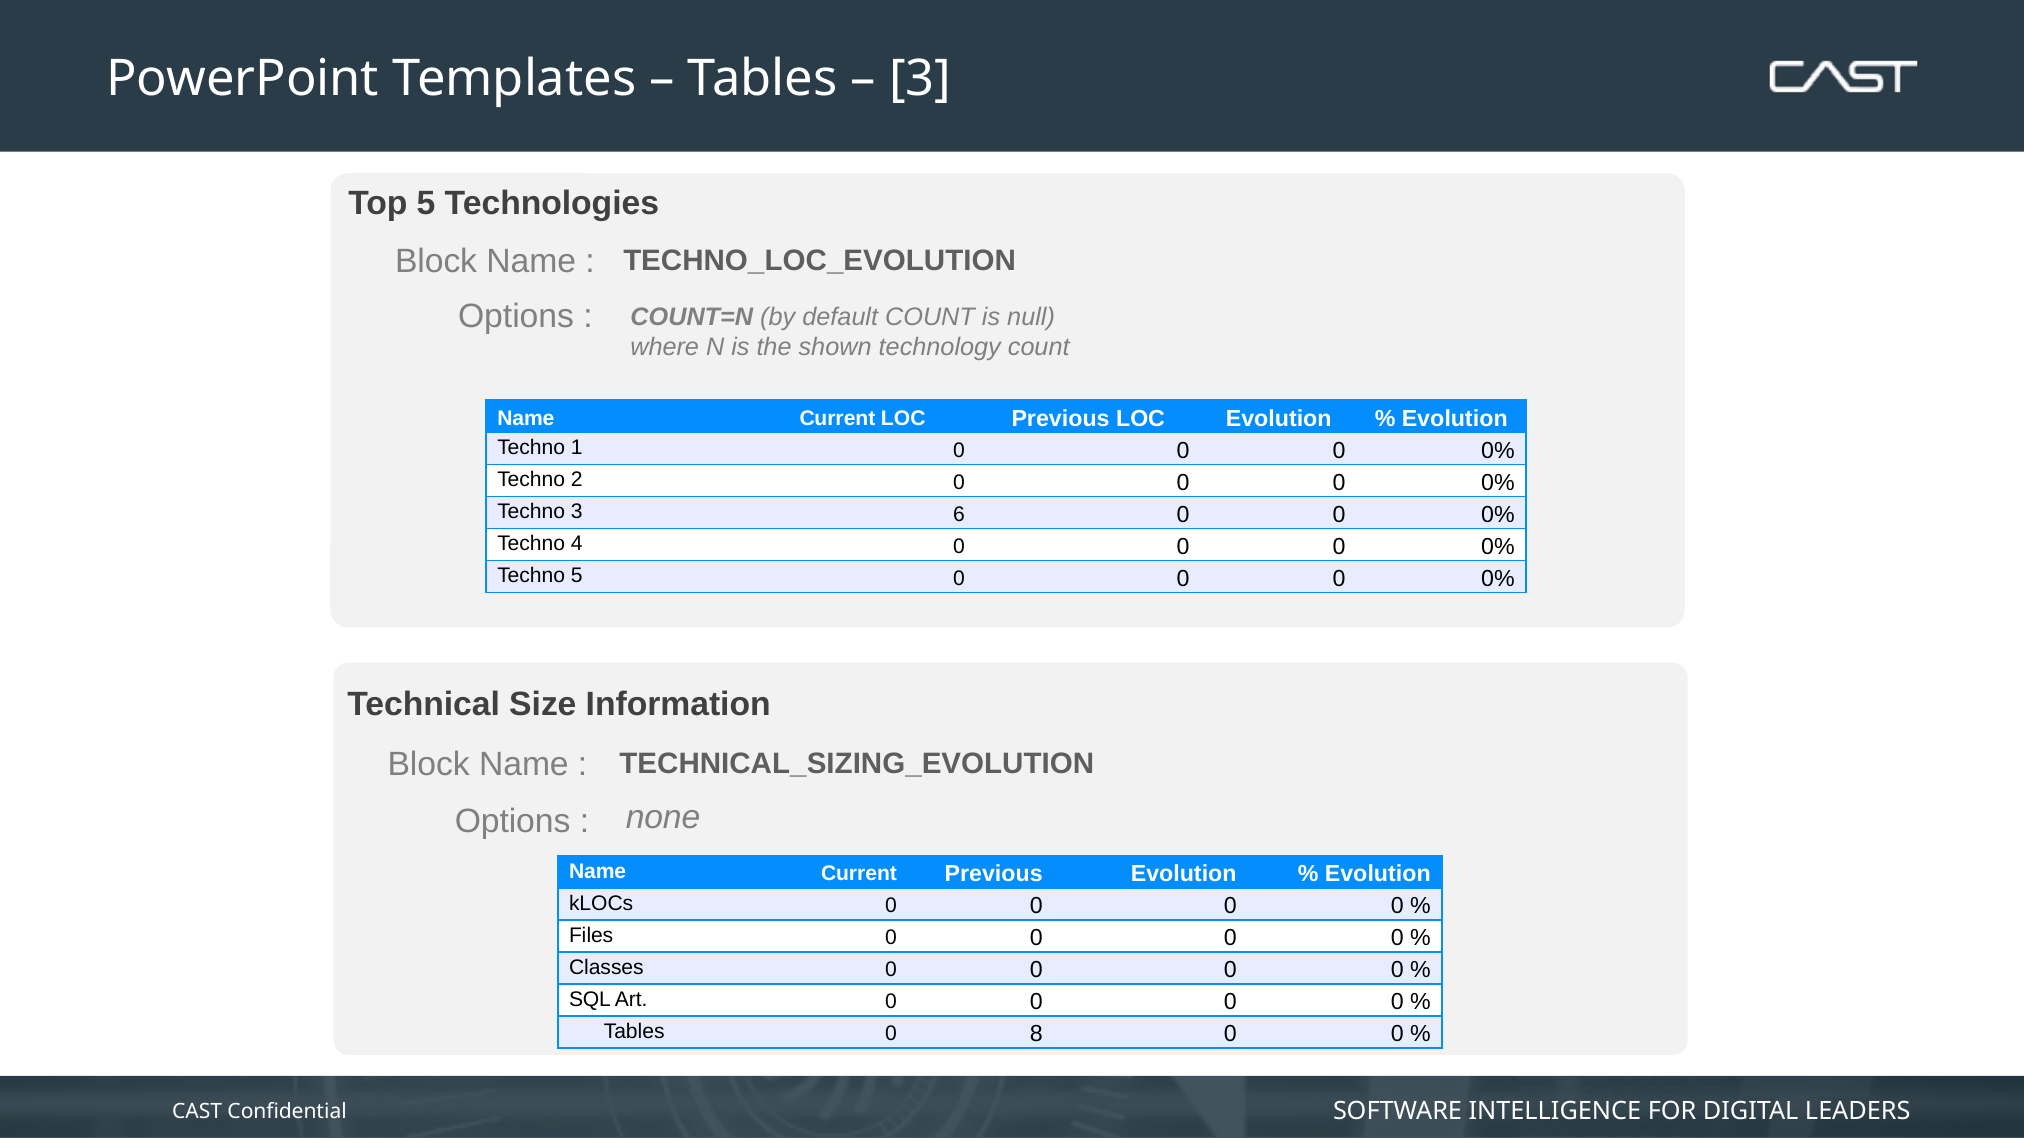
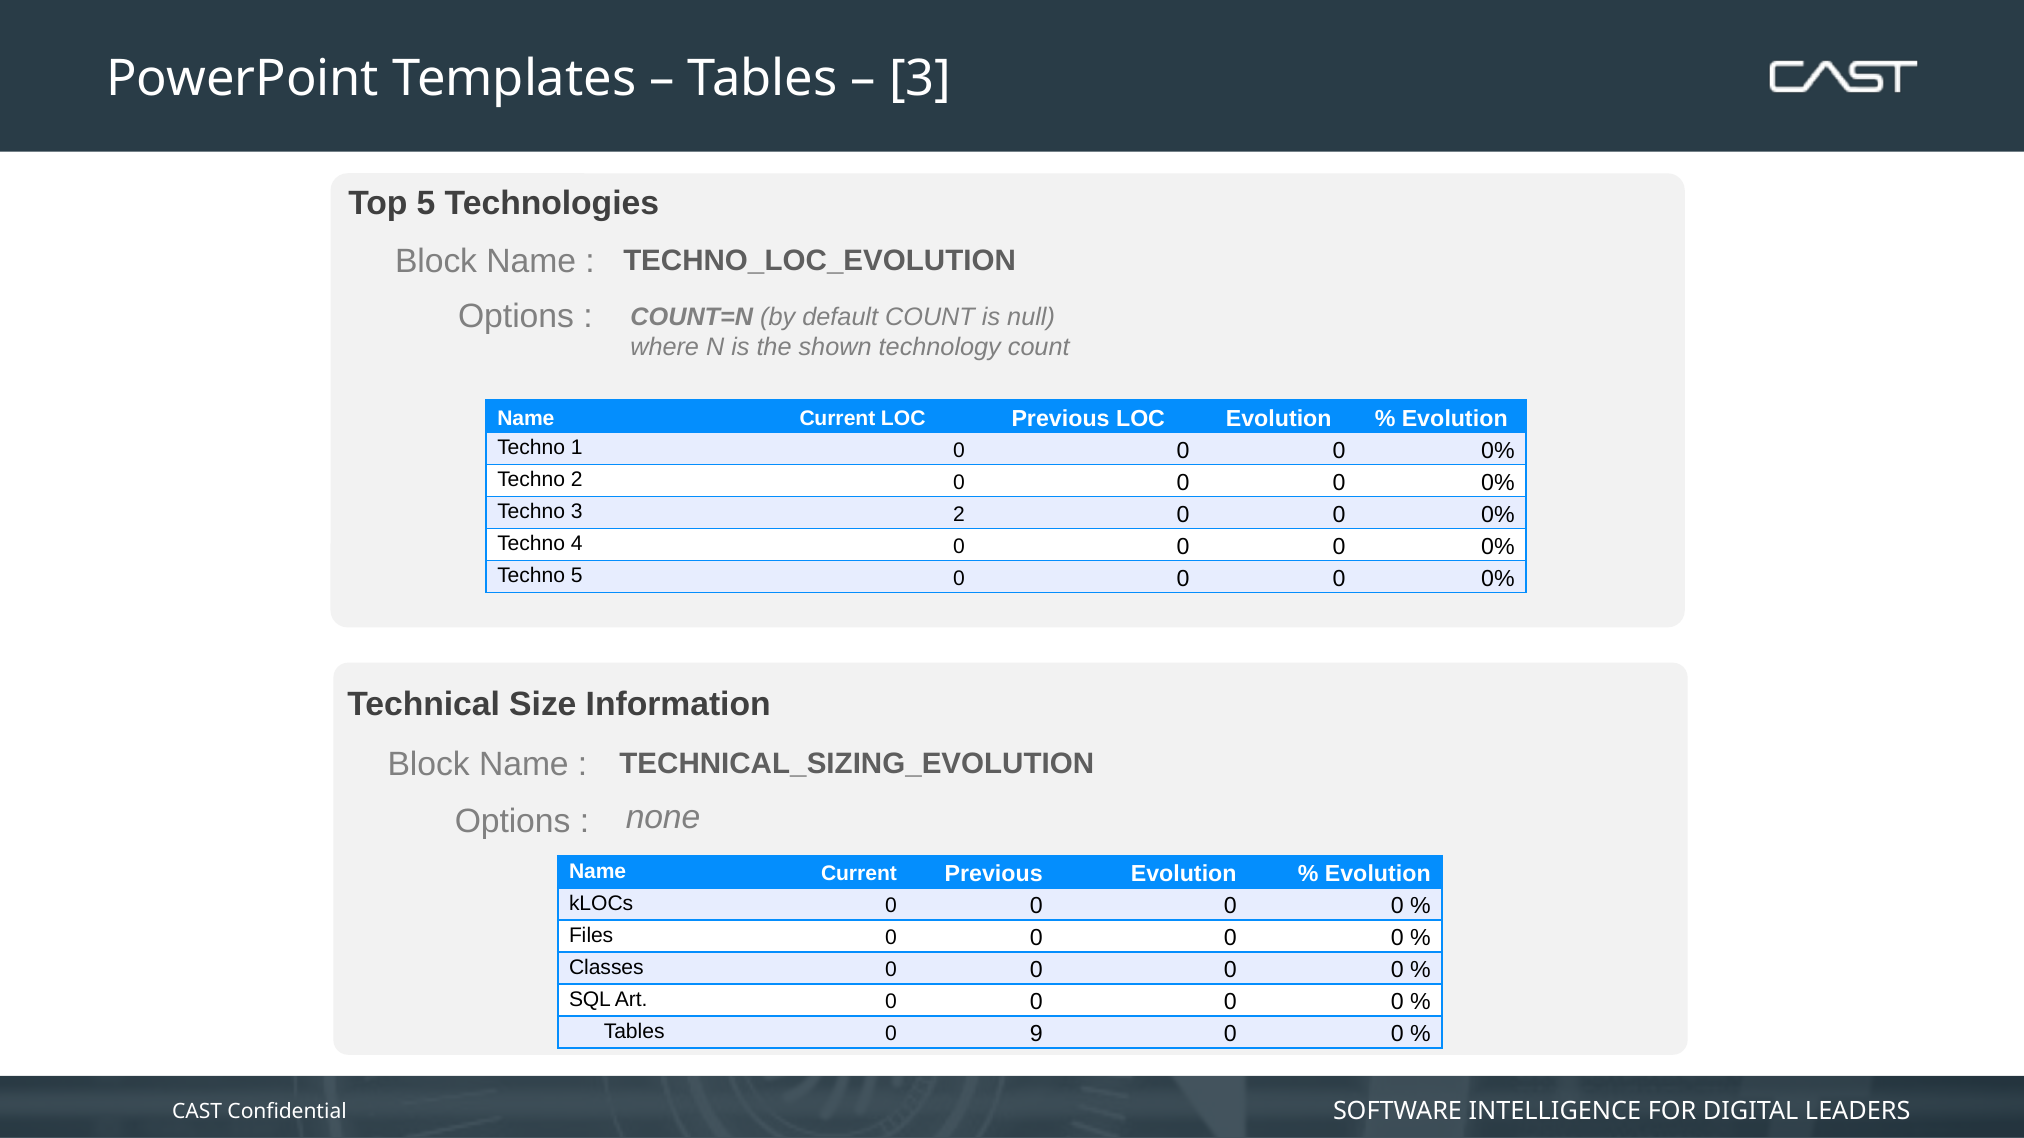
3 6: 6 -> 2
8: 8 -> 9
